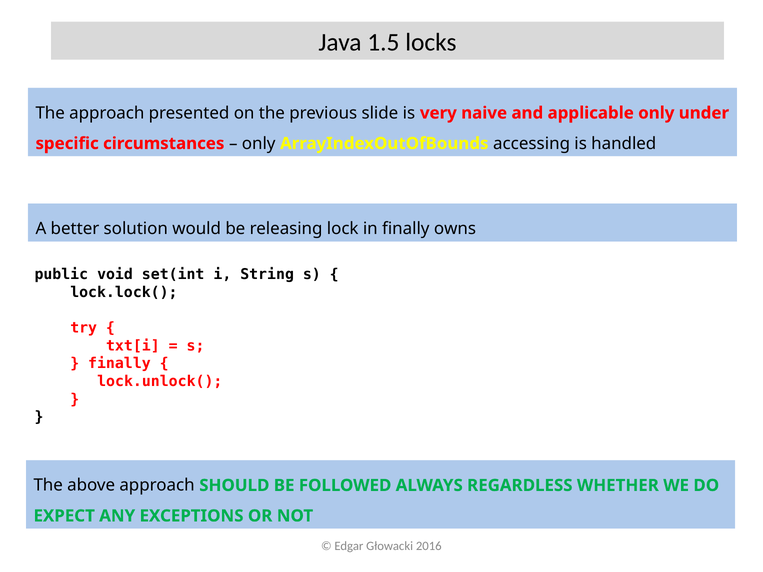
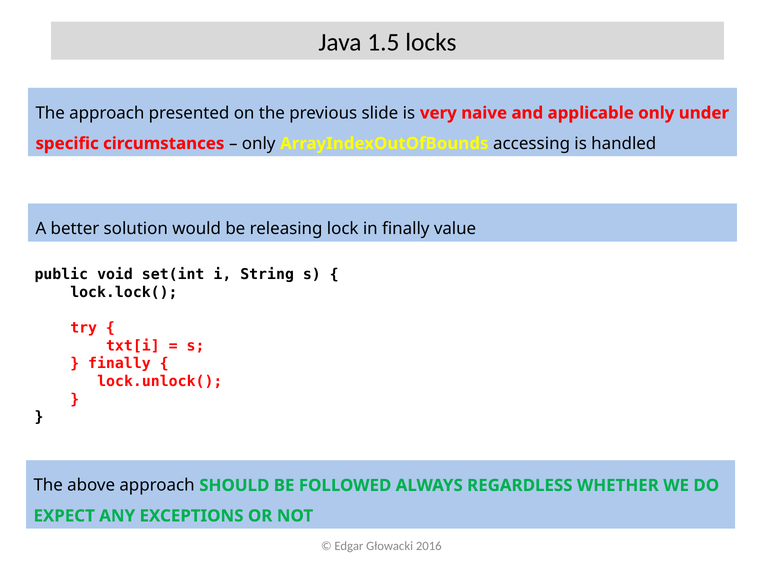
owns: owns -> value
